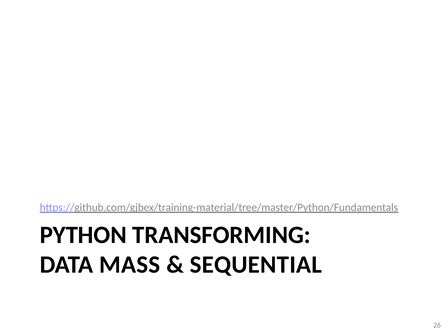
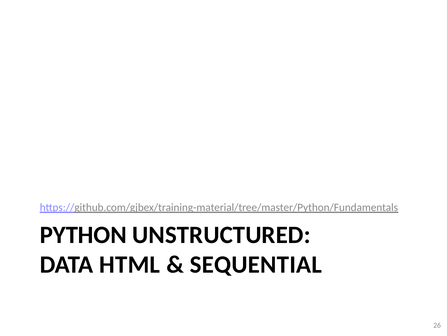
TRANSFORMING: TRANSFORMING -> UNSTRUCTURED
MASS: MASS -> HTML
